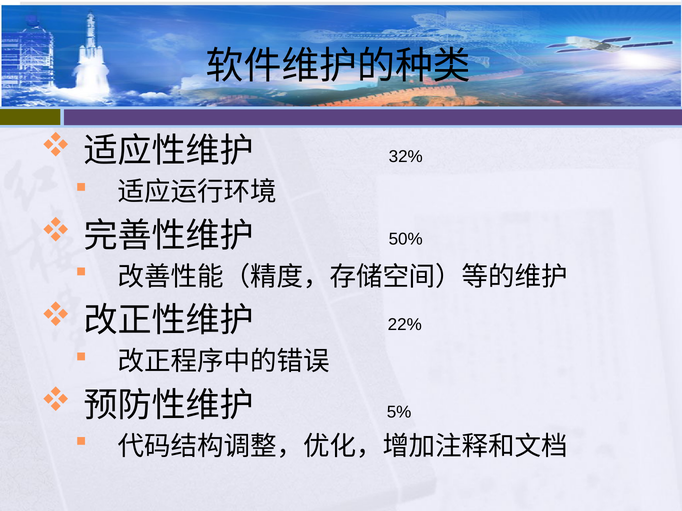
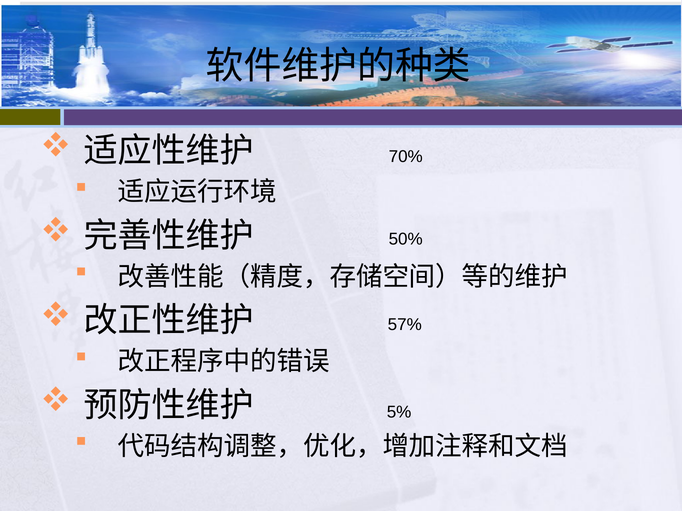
32%: 32% -> 70%
22%: 22% -> 57%
